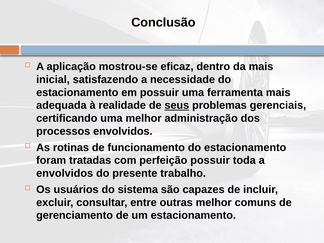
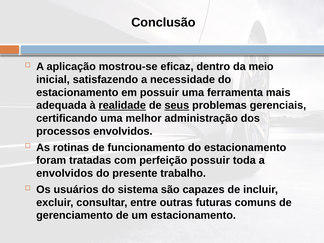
da mais: mais -> meio
realidade underline: none -> present
outras melhor: melhor -> futuras
